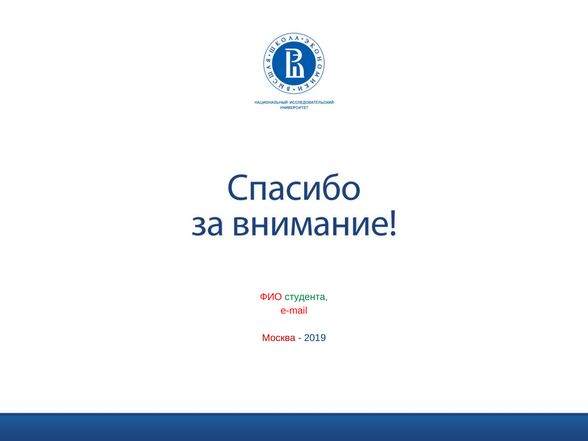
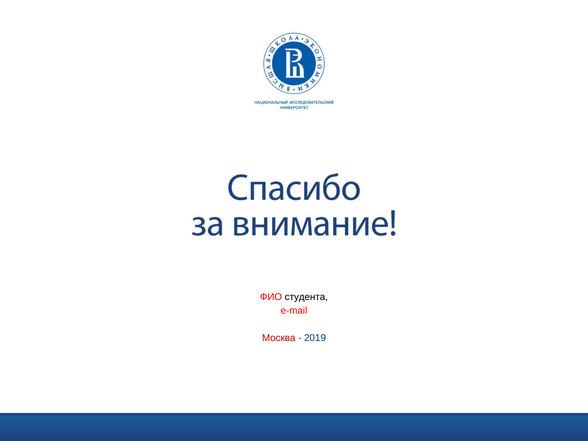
студента colour: green -> black
